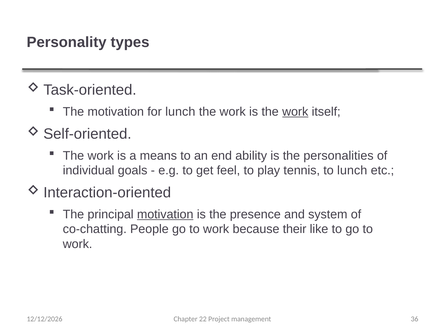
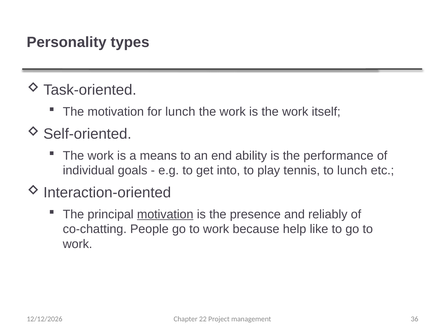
work at (295, 112) underline: present -> none
personalities: personalities -> performance
feel: feel -> into
system: system -> reliably
their: their -> help
